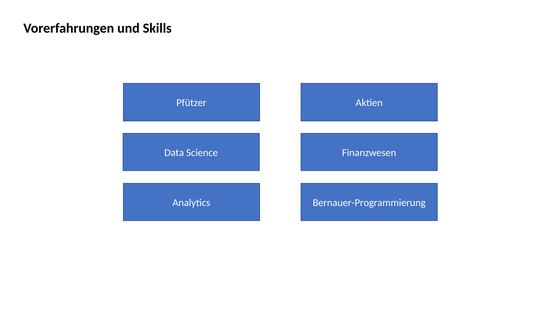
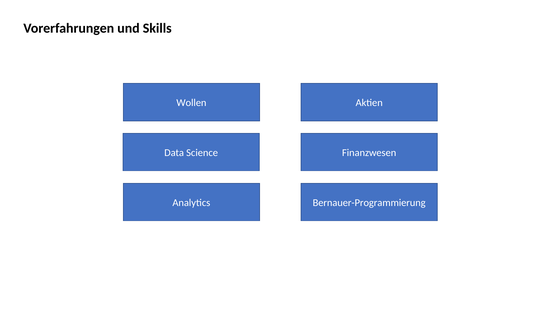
Pfützer: Pfützer -> Wollen
